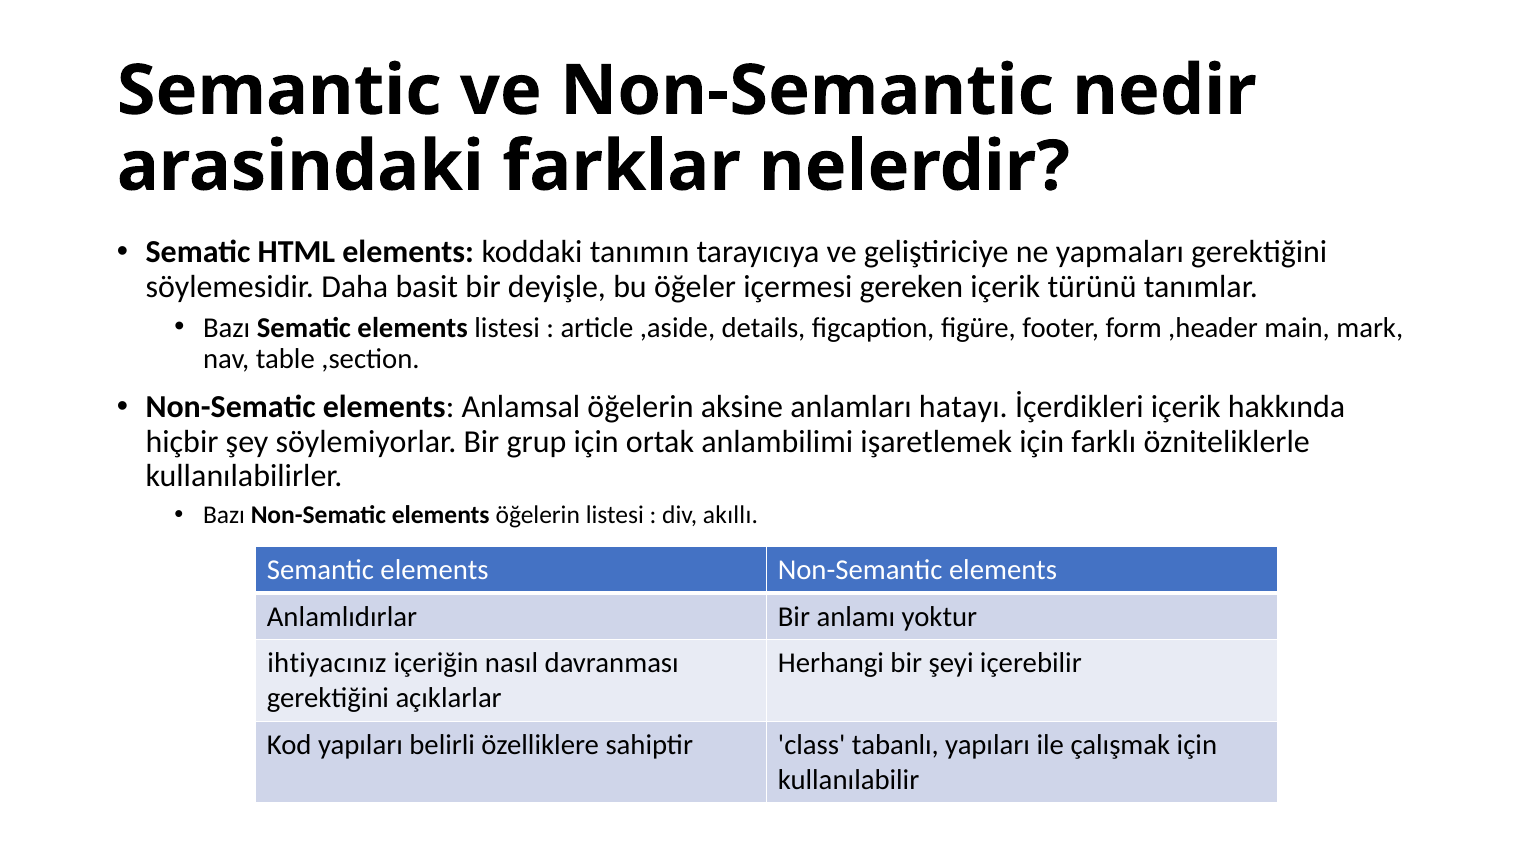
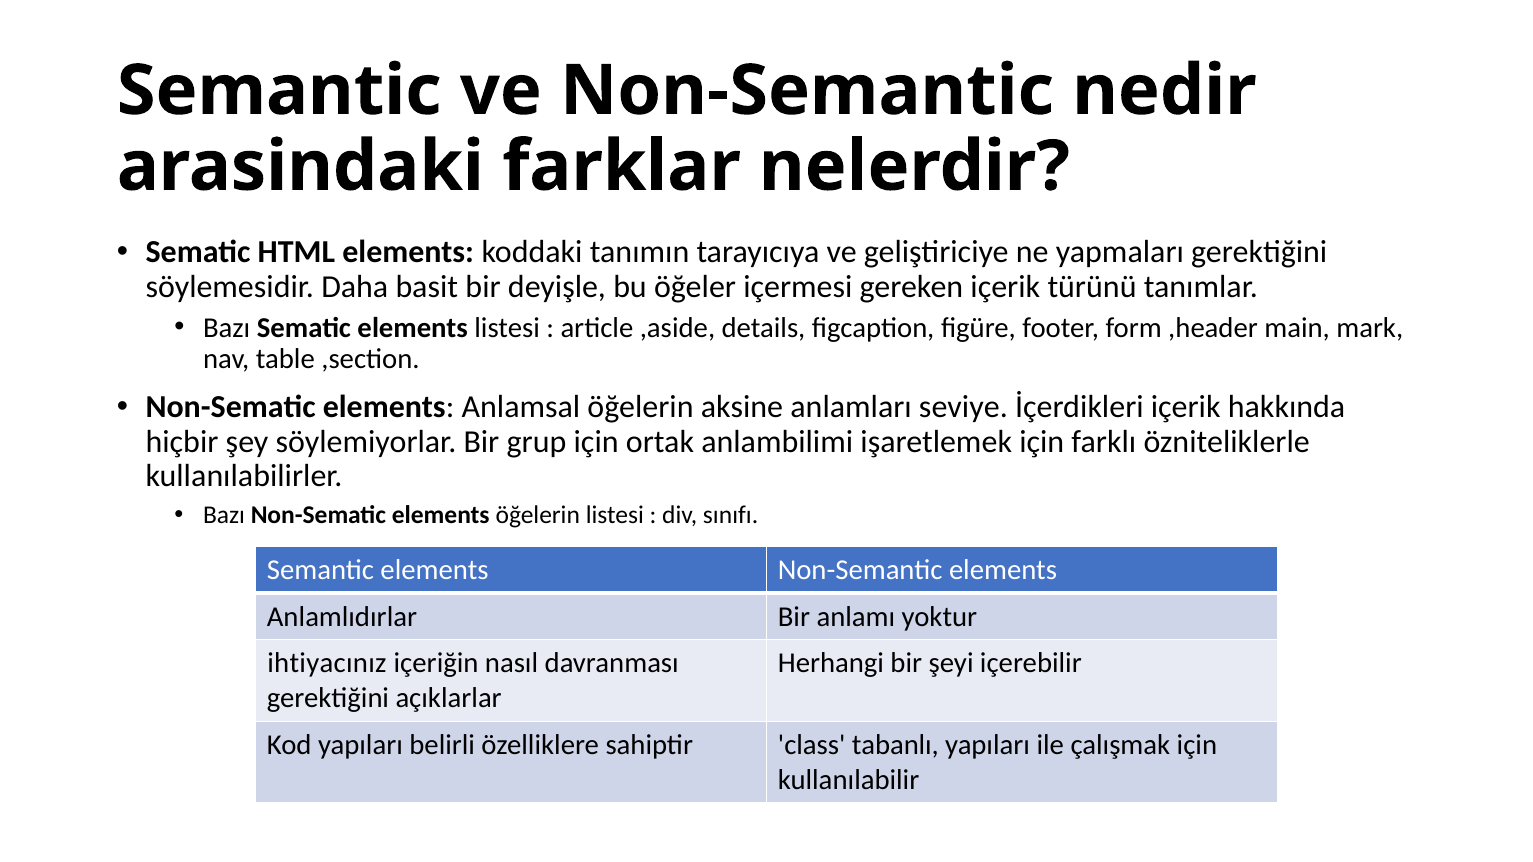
hatayı: hatayı -> seviye
akıllı: akıllı -> sınıfı
